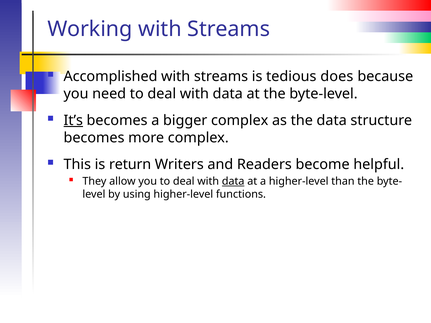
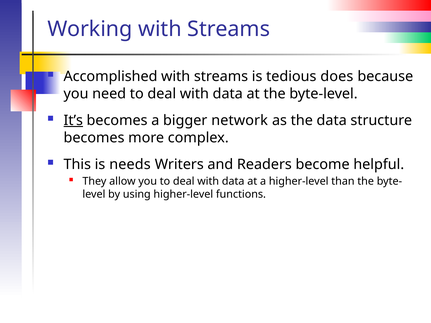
bigger complex: complex -> network
return: return -> needs
data at (233, 181) underline: present -> none
